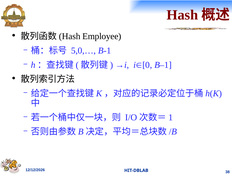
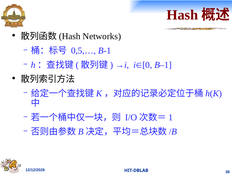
Employee: Employee -> Networks
5,0,…: 5,0,… -> 0,5,…
